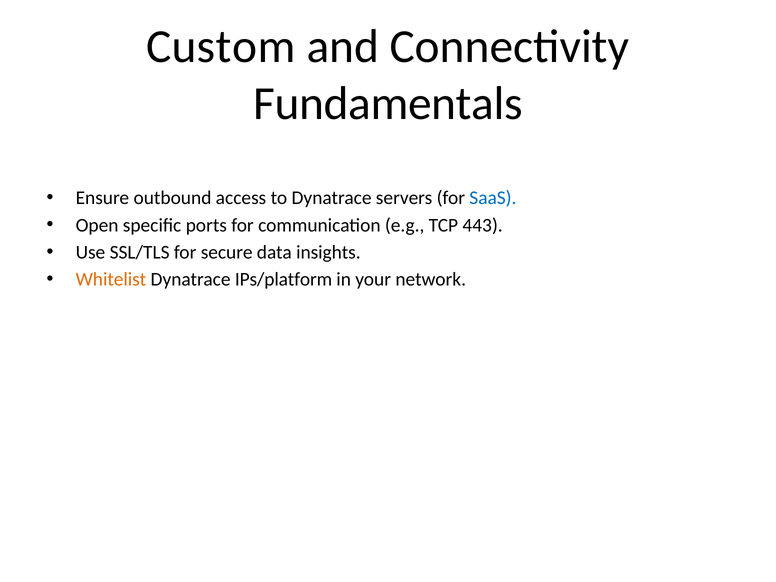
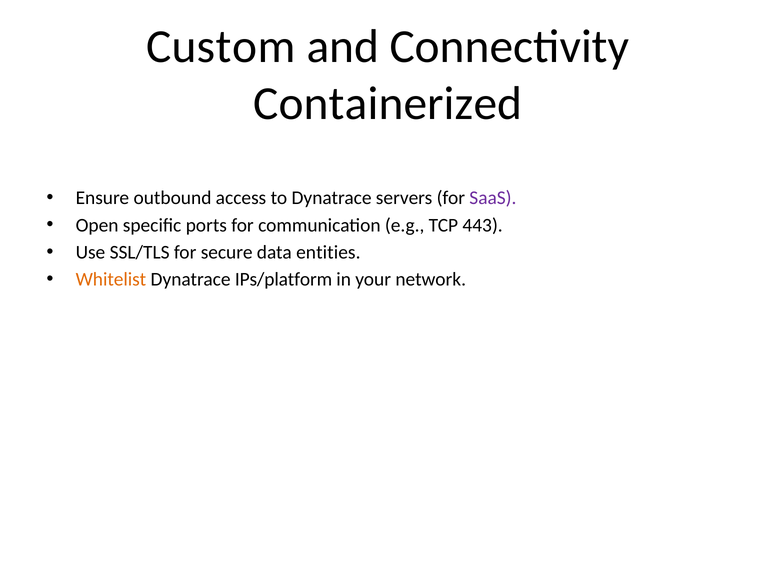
Fundamentals: Fundamentals -> Containerized
SaaS colour: blue -> purple
insights: insights -> entities
